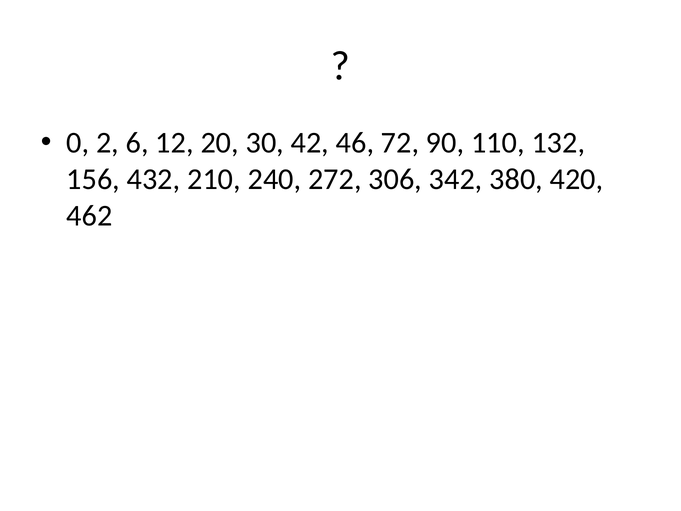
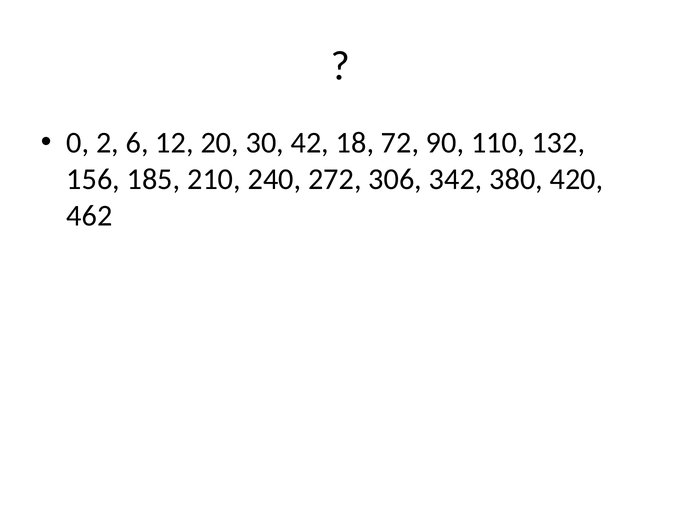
46: 46 -> 18
432: 432 -> 185
